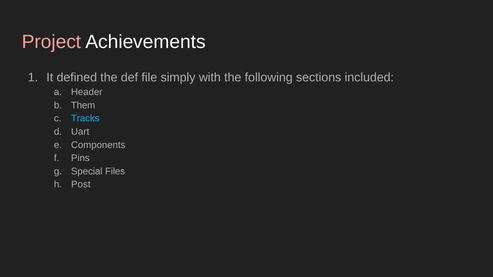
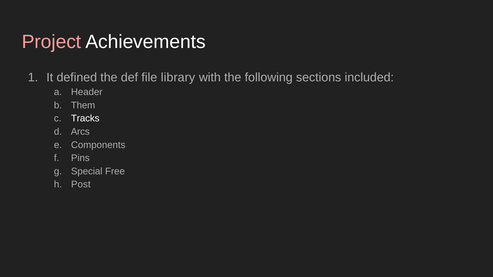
simply: simply -> library
Tracks colour: light blue -> white
Uart: Uart -> Arcs
Files: Files -> Free
